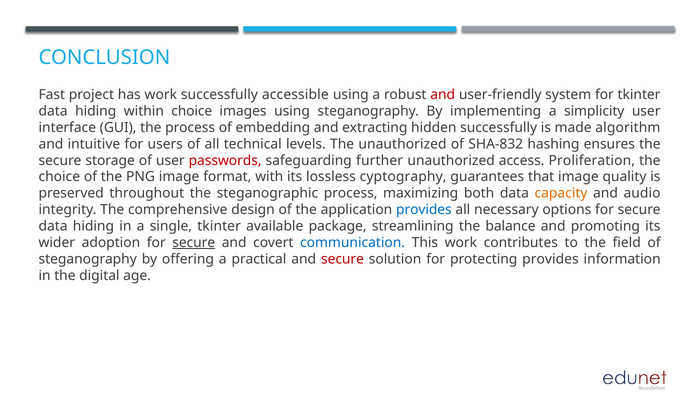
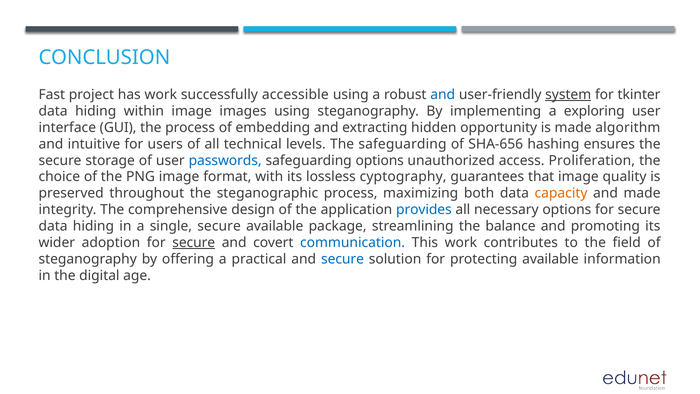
and at (443, 95) colour: red -> blue
system underline: none -> present
within choice: choice -> image
simplicity: simplicity -> exploring
hidden successfully: successfully -> opportunity
The unauthorized: unauthorized -> safeguarding
SHA-832: SHA-832 -> SHA-656
passwords colour: red -> blue
safeguarding further: further -> options
and audio: audio -> made
single tkinter: tkinter -> secure
secure at (343, 259) colour: red -> blue
protecting provides: provides -> available
